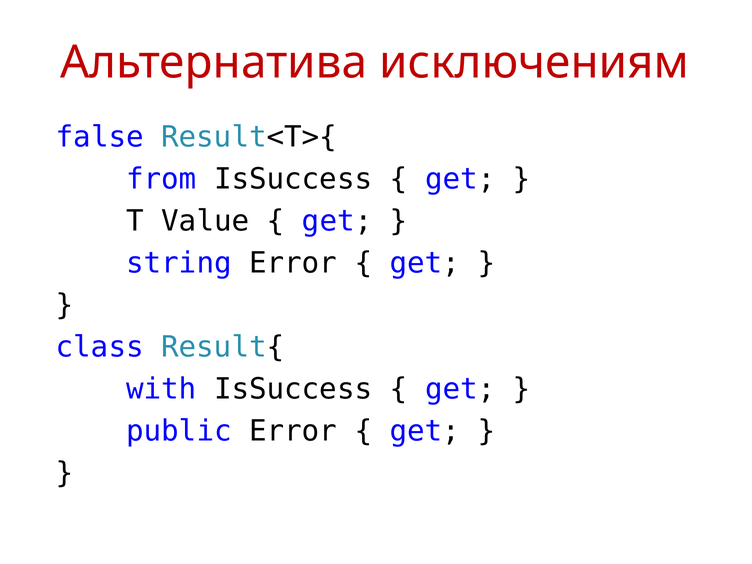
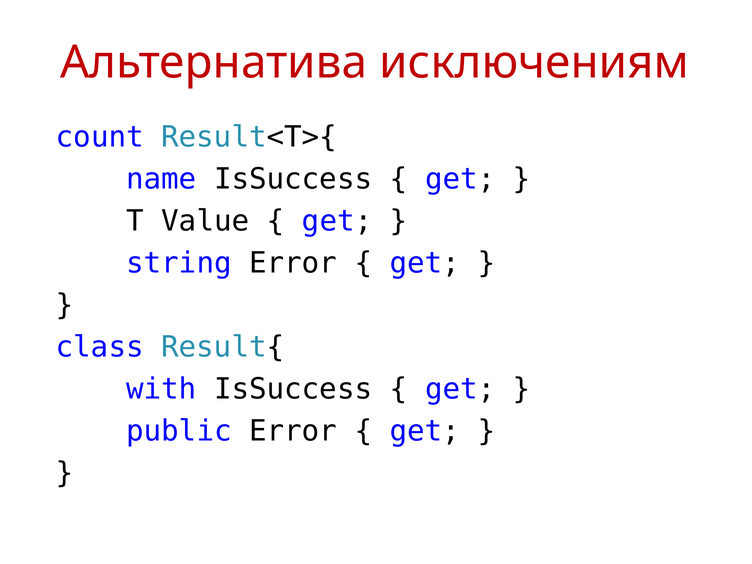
false: false -> count
from: from -> name
